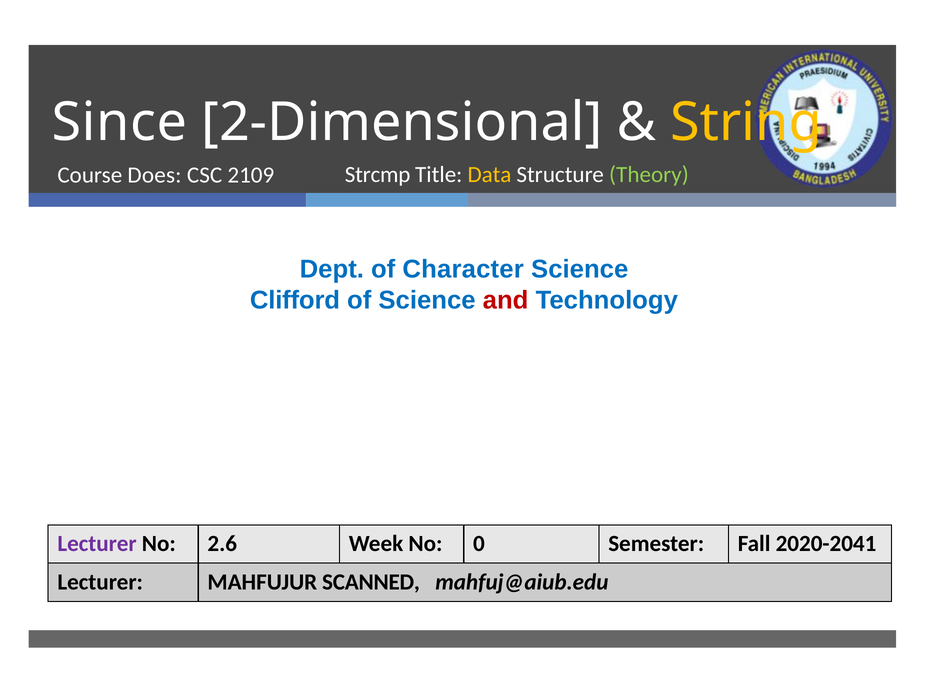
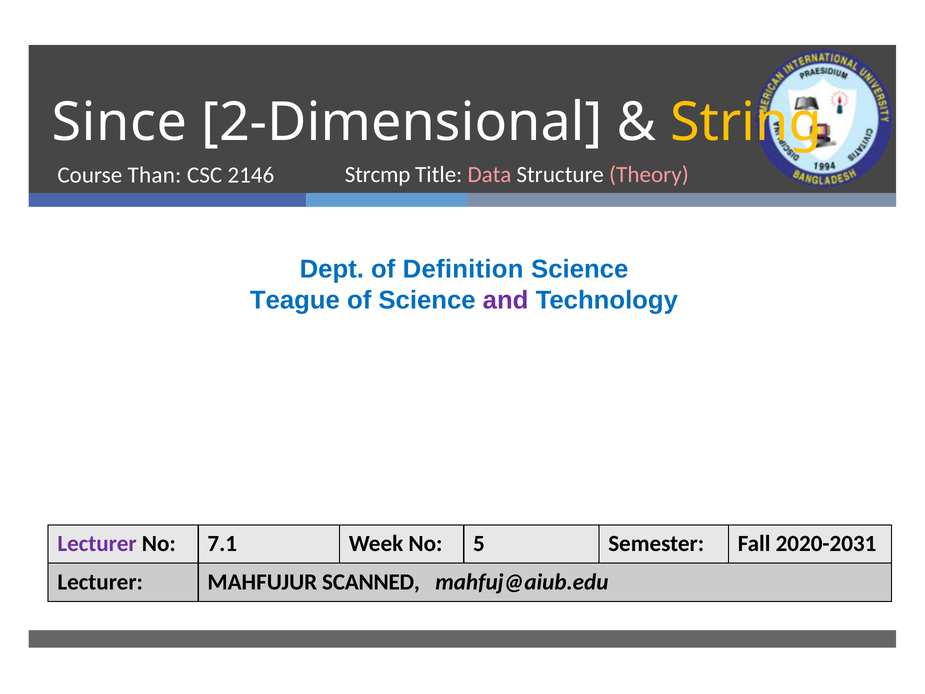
Data colour: yellow -> pink
Theory colour: light green -> pink
Does: Does -> Than
2109: 2109 -> 2146
Character: Character -> Definition
Clifford: Clifford -> Teague
and colour: red -> purple
2.6: 2.6 -> 7.1
0: 0 -> 5
2020-2041: 2020-2041 -> 2020-2031
